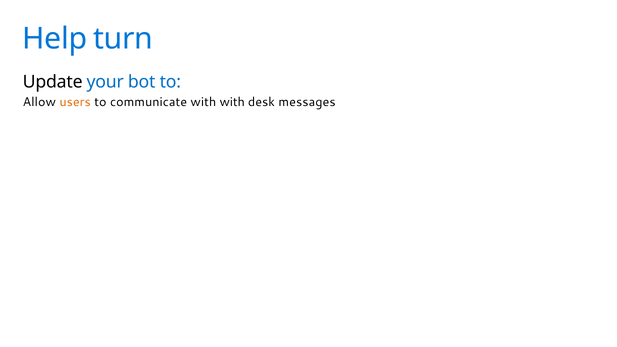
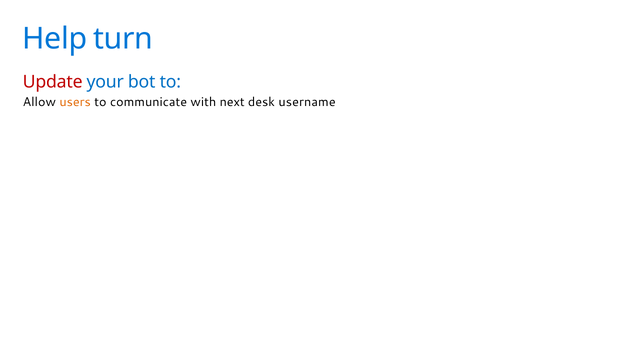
Update colour: black -> red
with with: with -> next
messages: messages -> username
